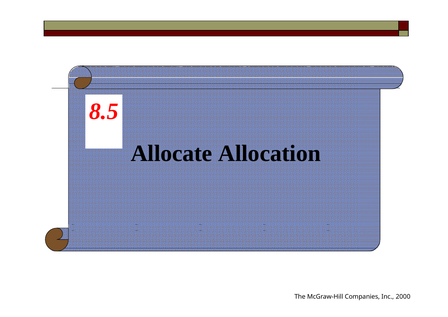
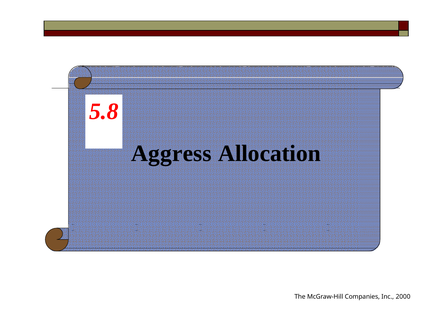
8.5: 8.5 -> 5.8
Allocate: Allocate -> Aggress
